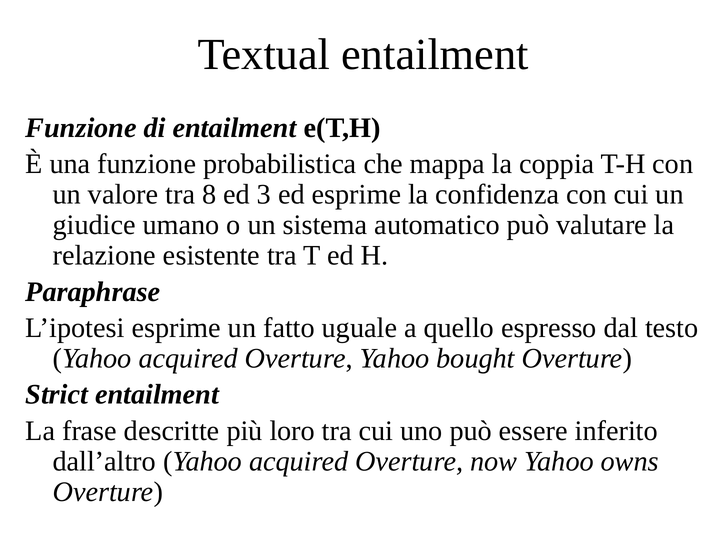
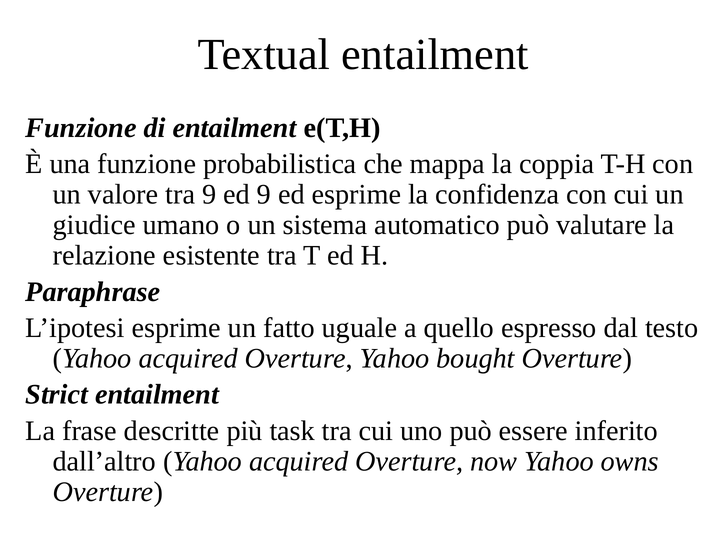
tra 8: 8 -> 9
ed 3: 3 -> 9
loro: loro -> task
